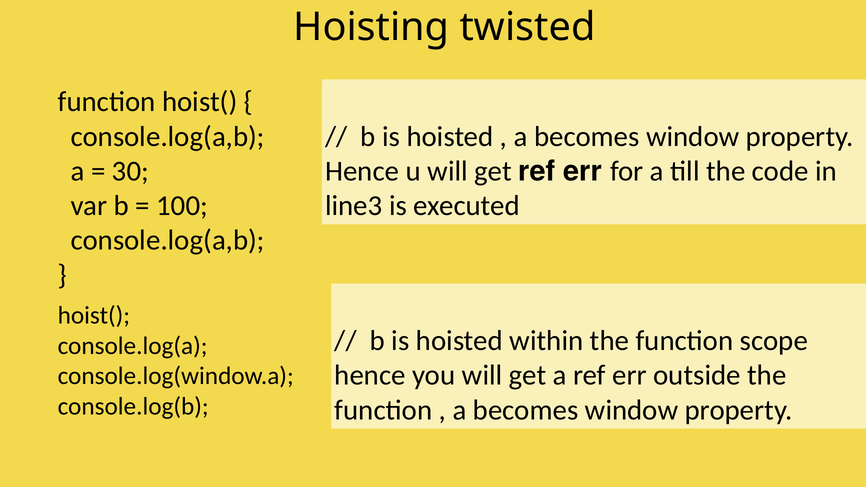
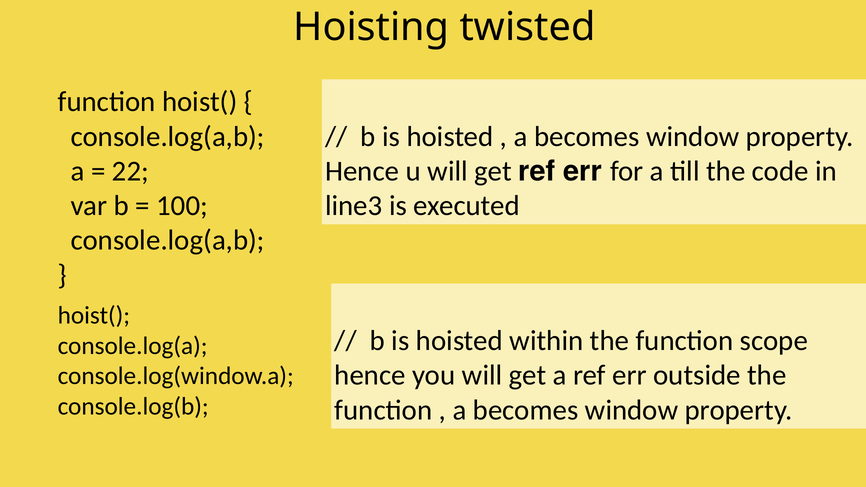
30: 30 -> 22
